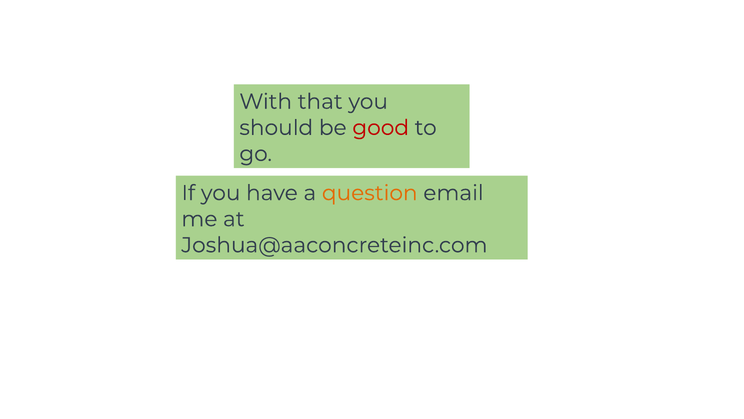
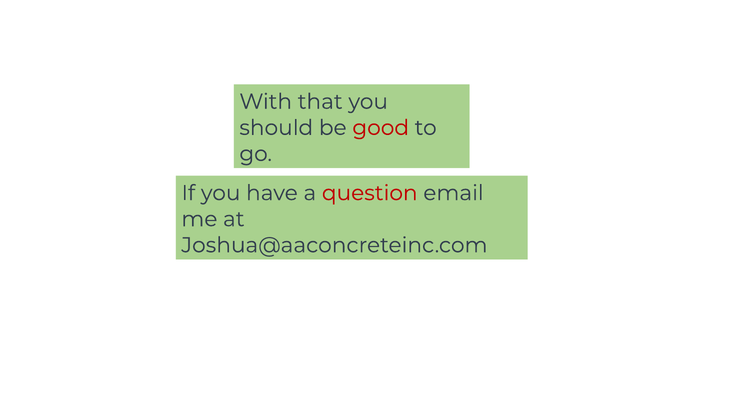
question colour: orange -> red
